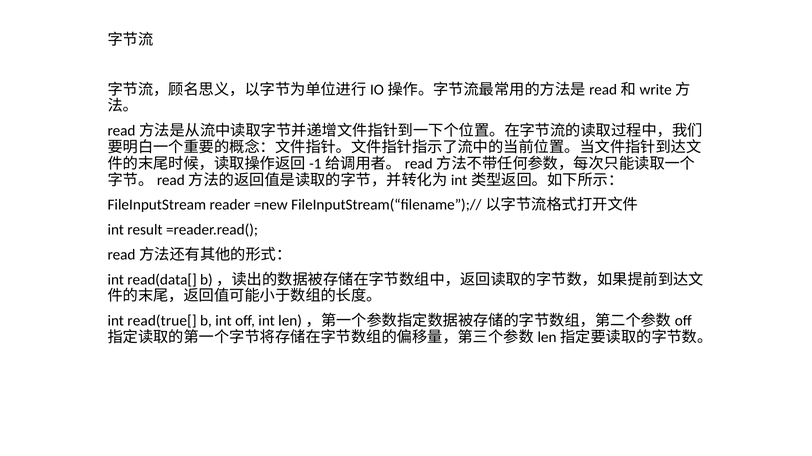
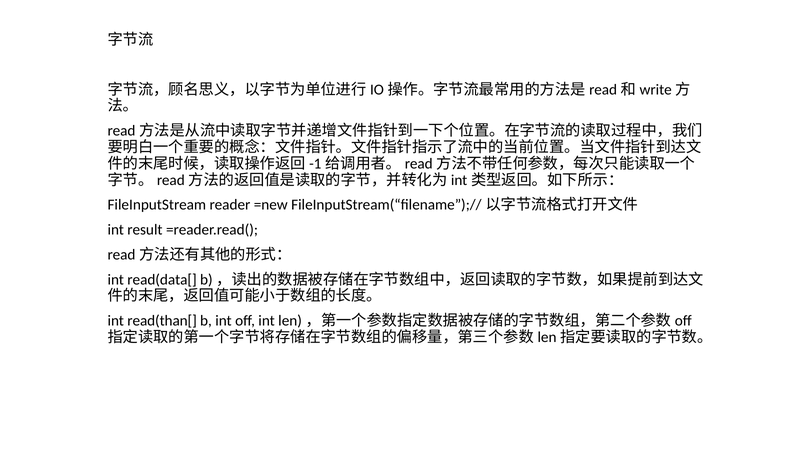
read(true[: read(true[ -> read(than[
